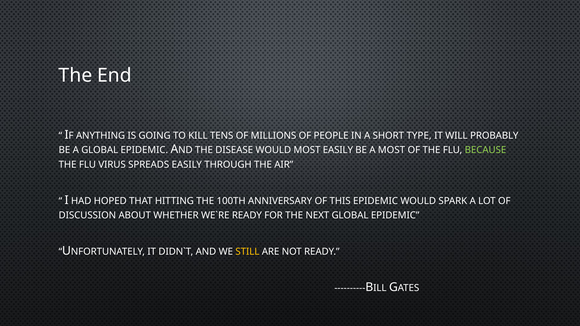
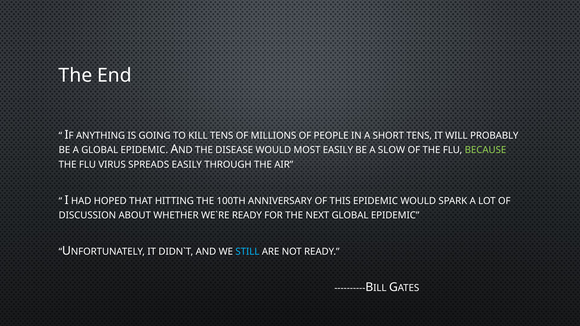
SHORT TYPE: TYPE -> TENS
A MOST: MOST -> SLOW
STILL colour: yellow -> light blue
